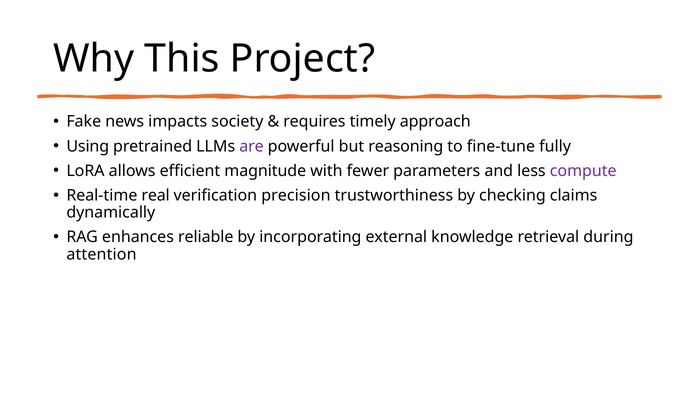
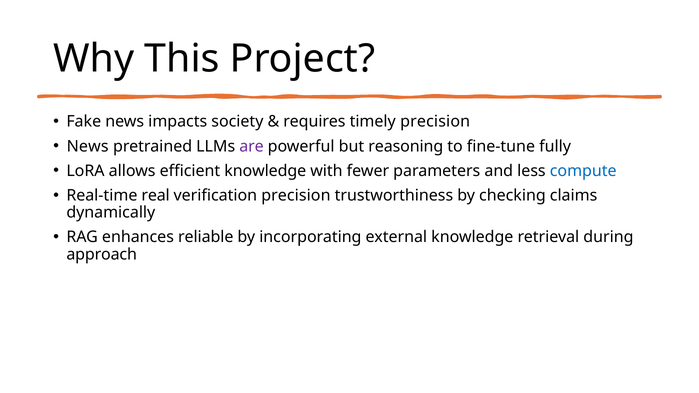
timely approach: approach -> precision
Using at (88, 146): Using -> News
efficient magnitude: magnitude -> knowledge
compute colour: purple -> blue
attention: attention -> approach
